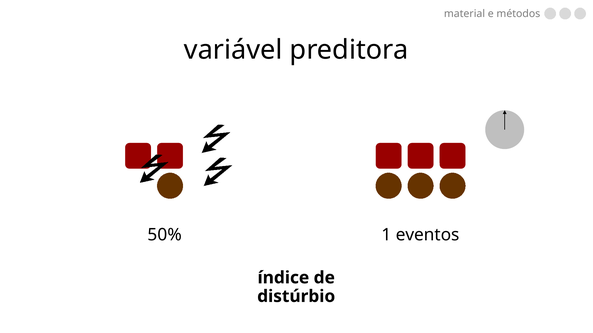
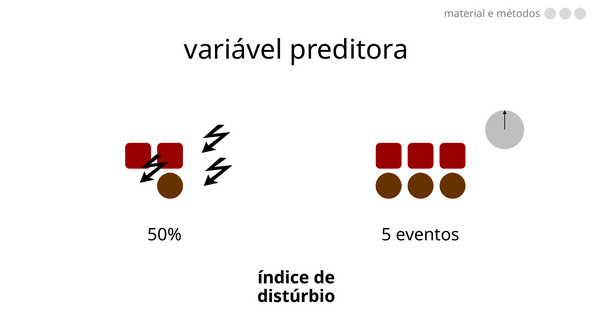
1: 1 -> 5
